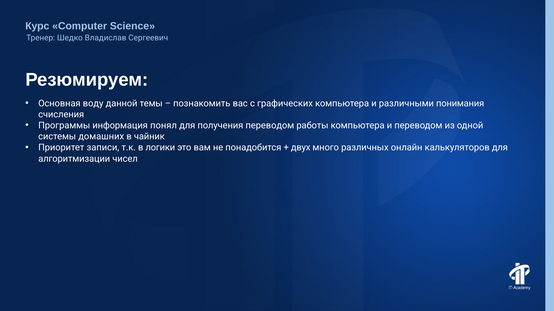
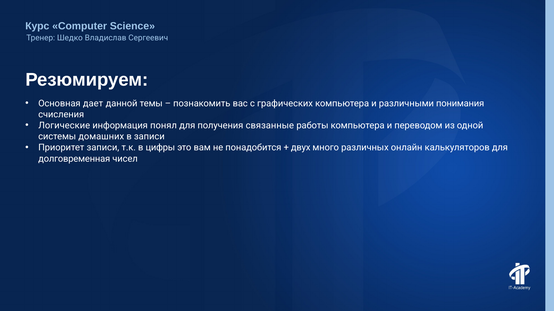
воду: воду -> дает
Программы: Программы -> Логические
получения переводом: переводом -> связанные
в чайник: чайник -> записи
логики: логики -> цифры
алгоритмизации: алгоритмизации -> долговременная
